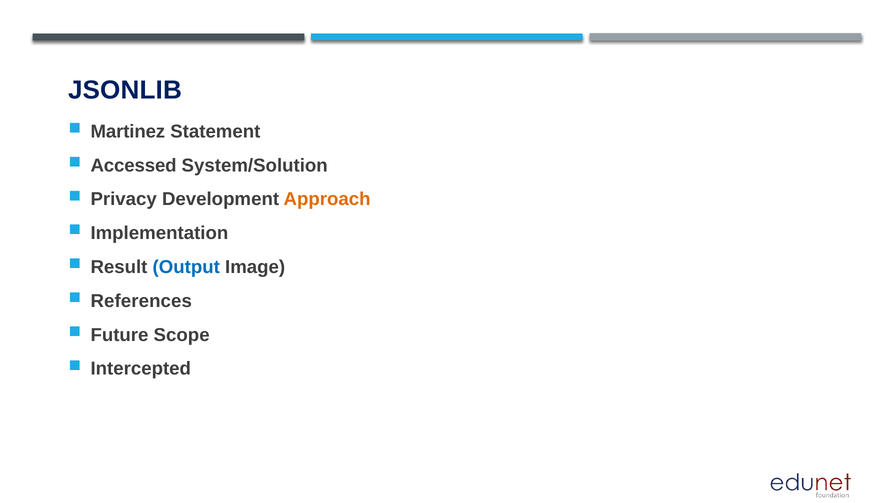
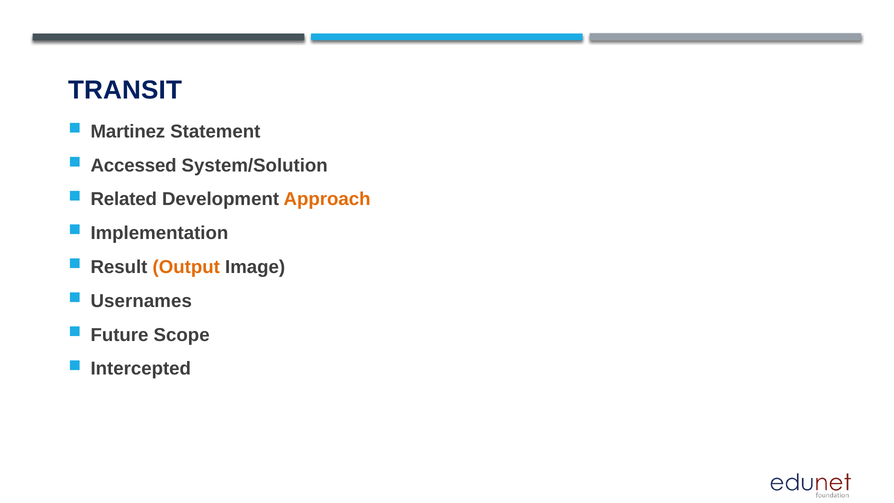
JSONLIB: JSONLIB -> TRANSIT
Privacy: Privacy -> Related
Output colour: blue -> orange
References: References -> Usernames
